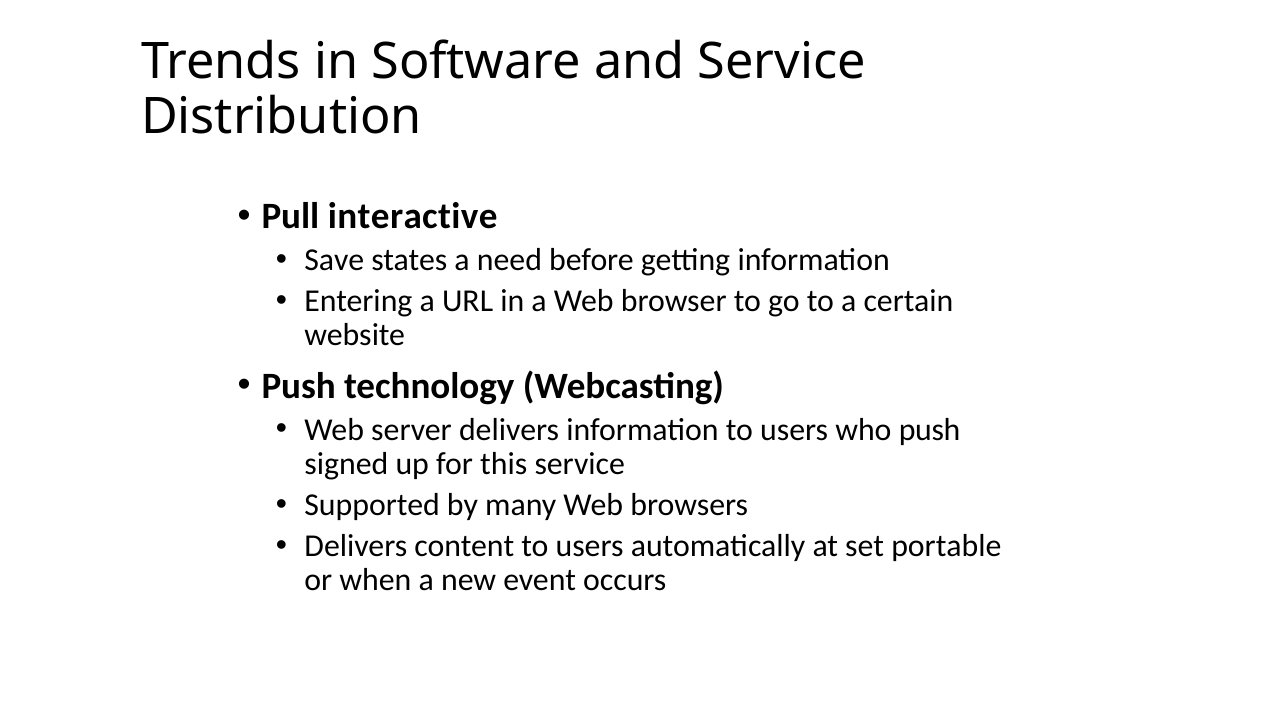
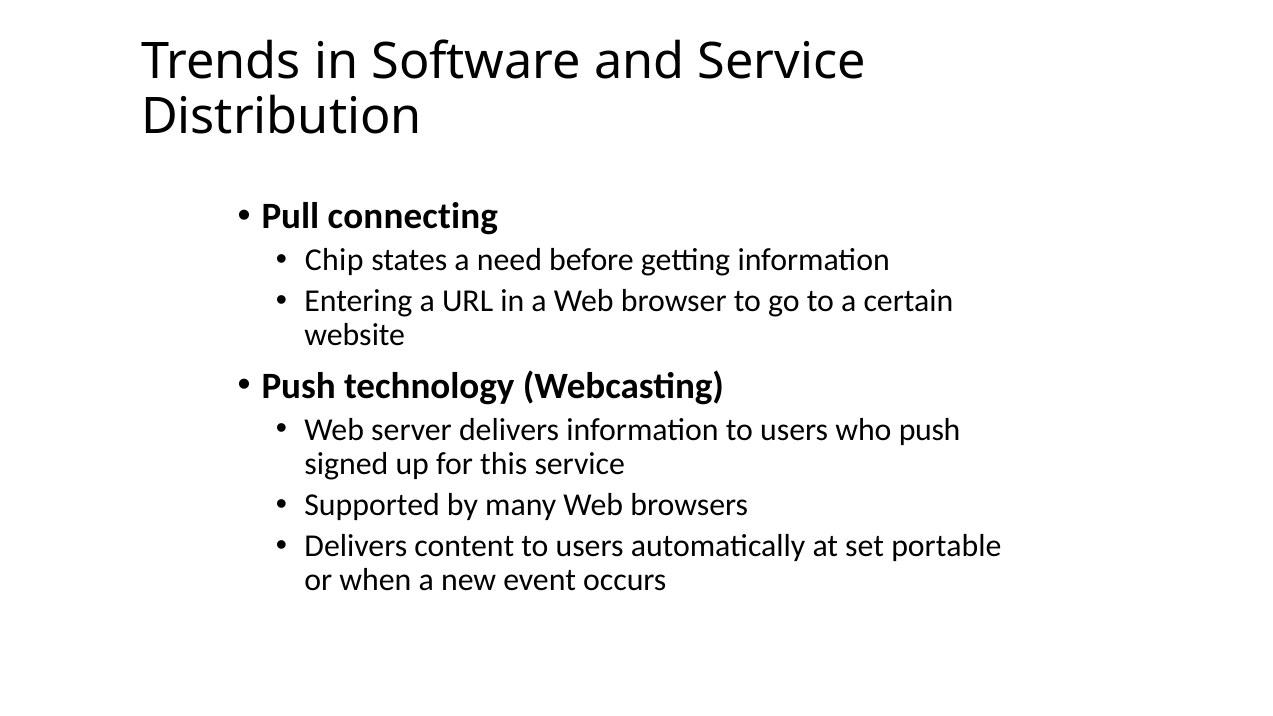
interactive: interactive -> connecting
Save: Save -> Chip
